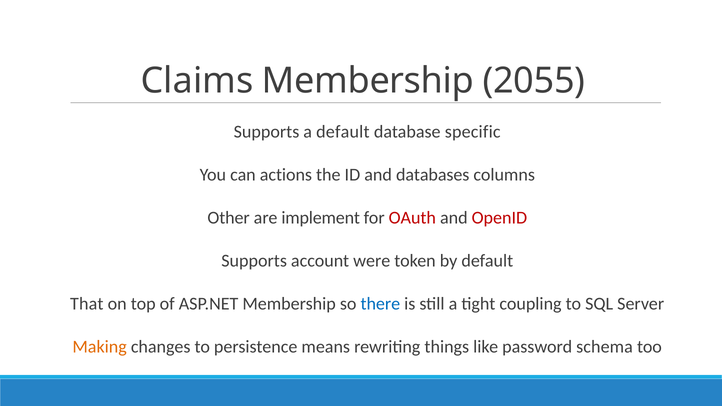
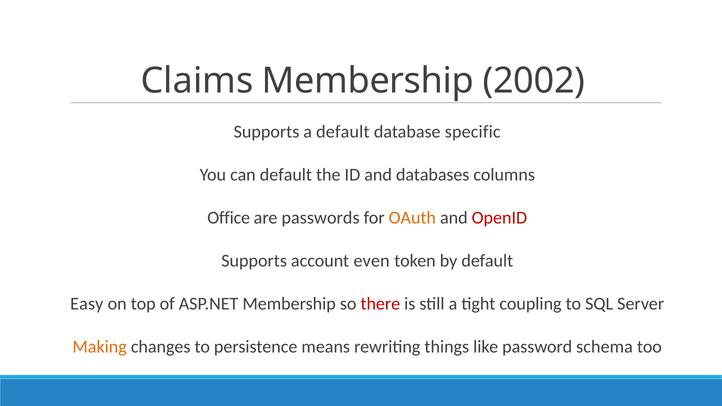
2055: 2055 -> 2002
can actions: actions -> default
Other: Other -> Office
implement: implement -> passwords
OAuth colour: red -> orange
were: were -> even
That: That -> Easy
there colour: blue -> red
